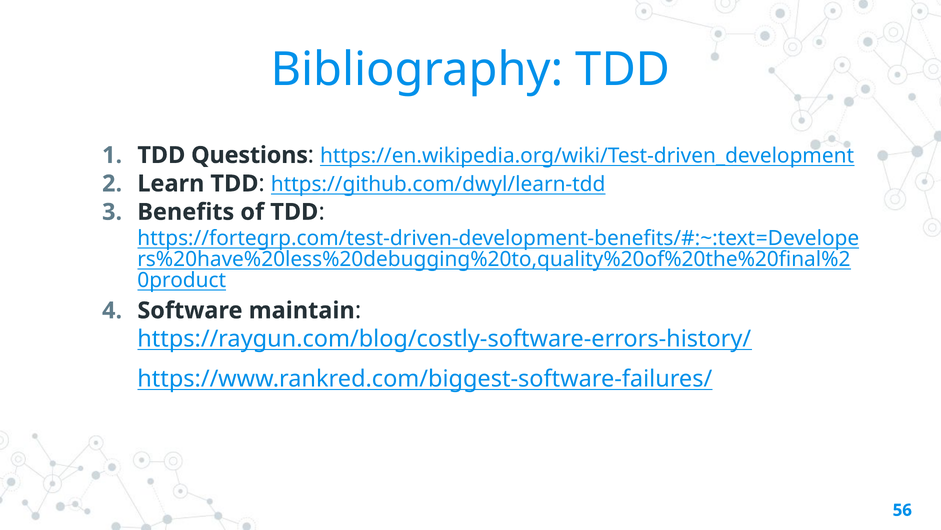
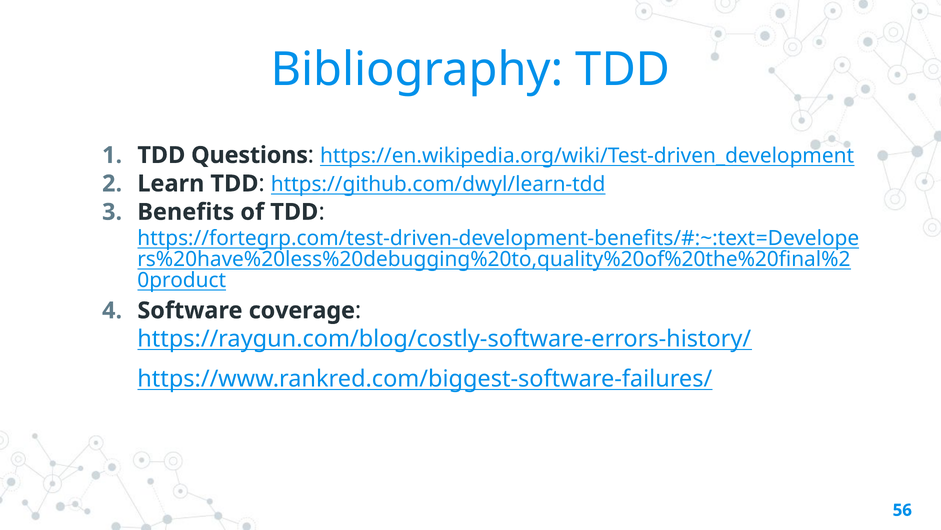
maintain: maintain -> coverage
